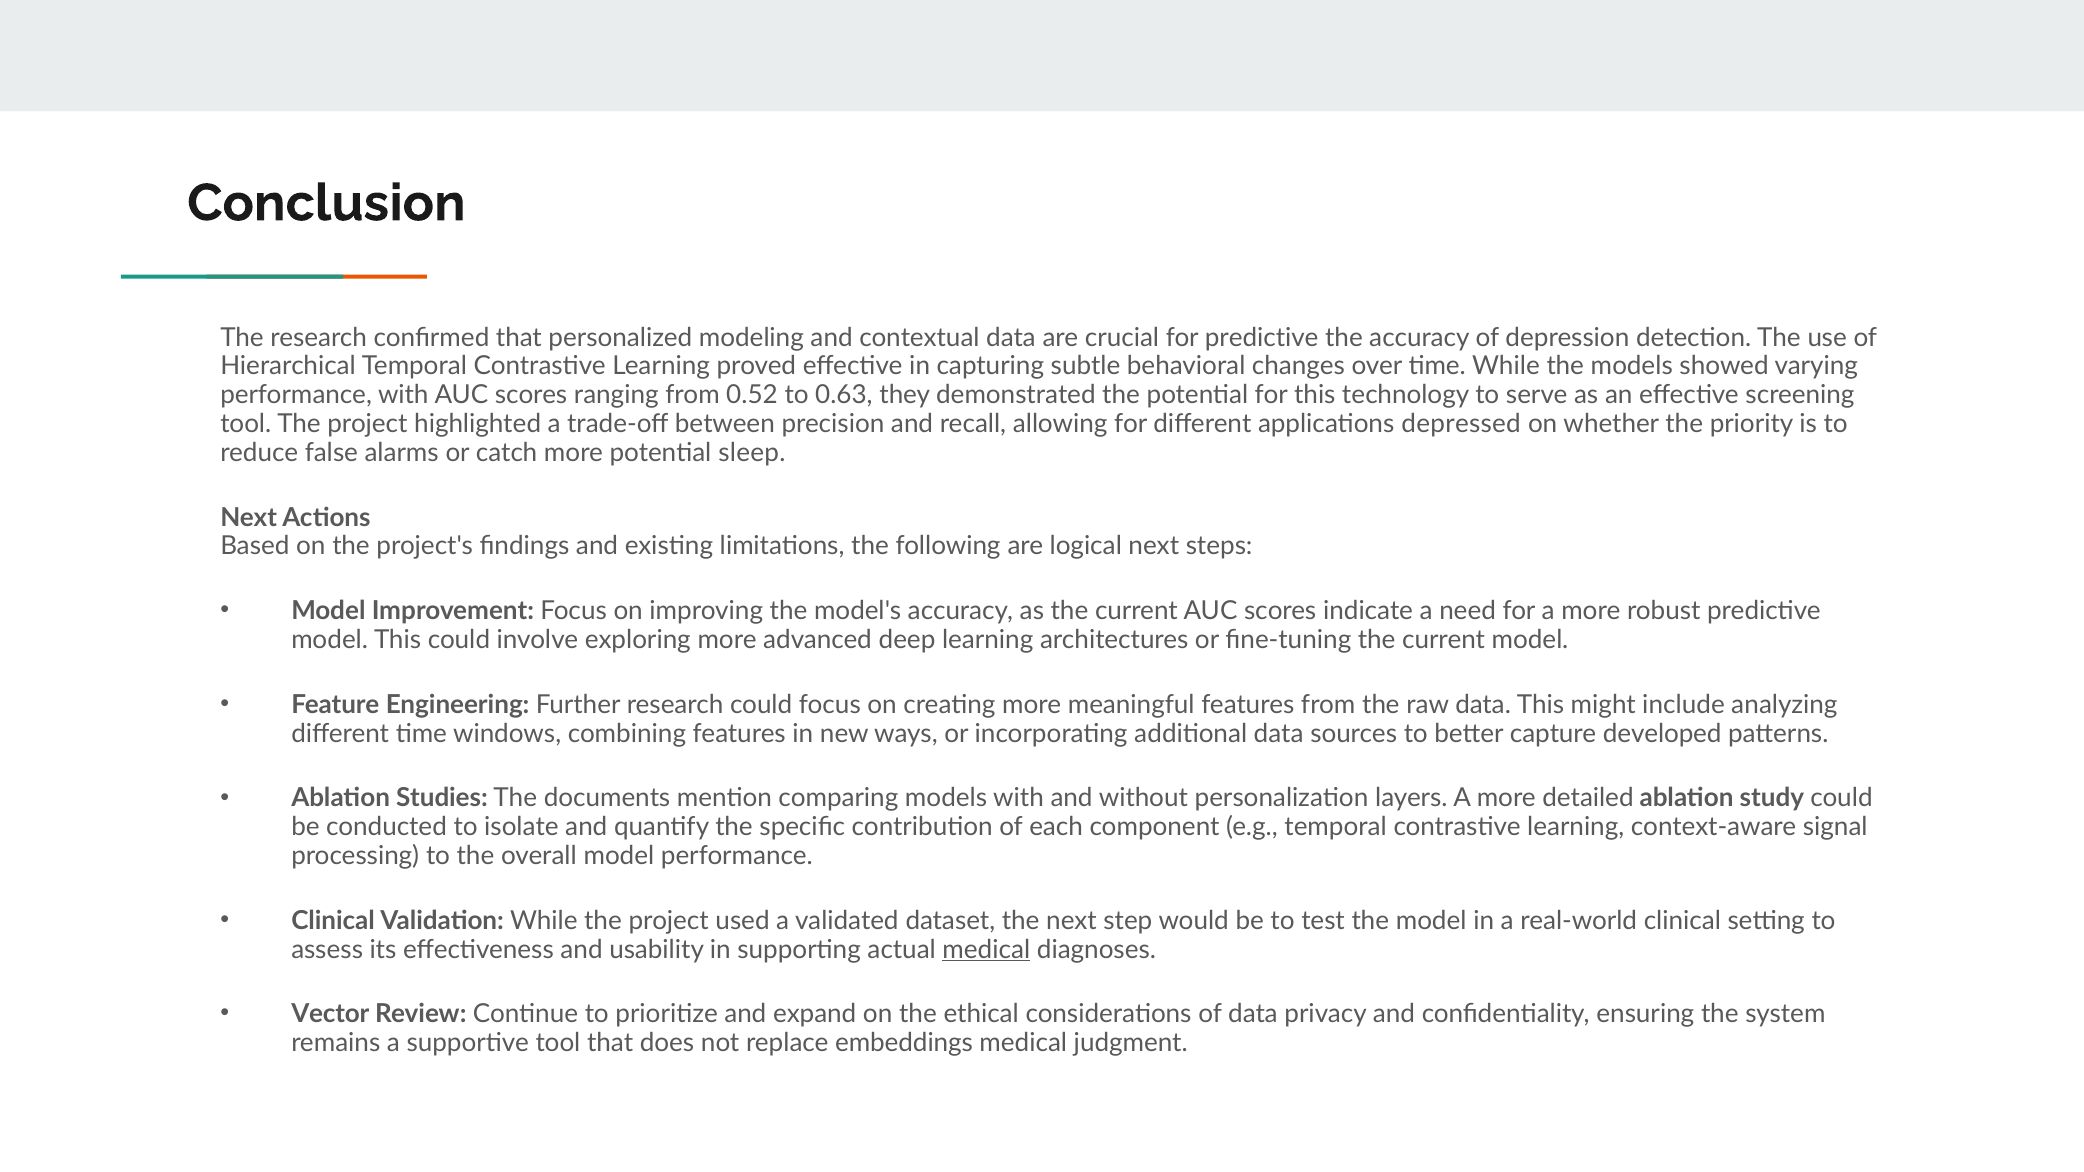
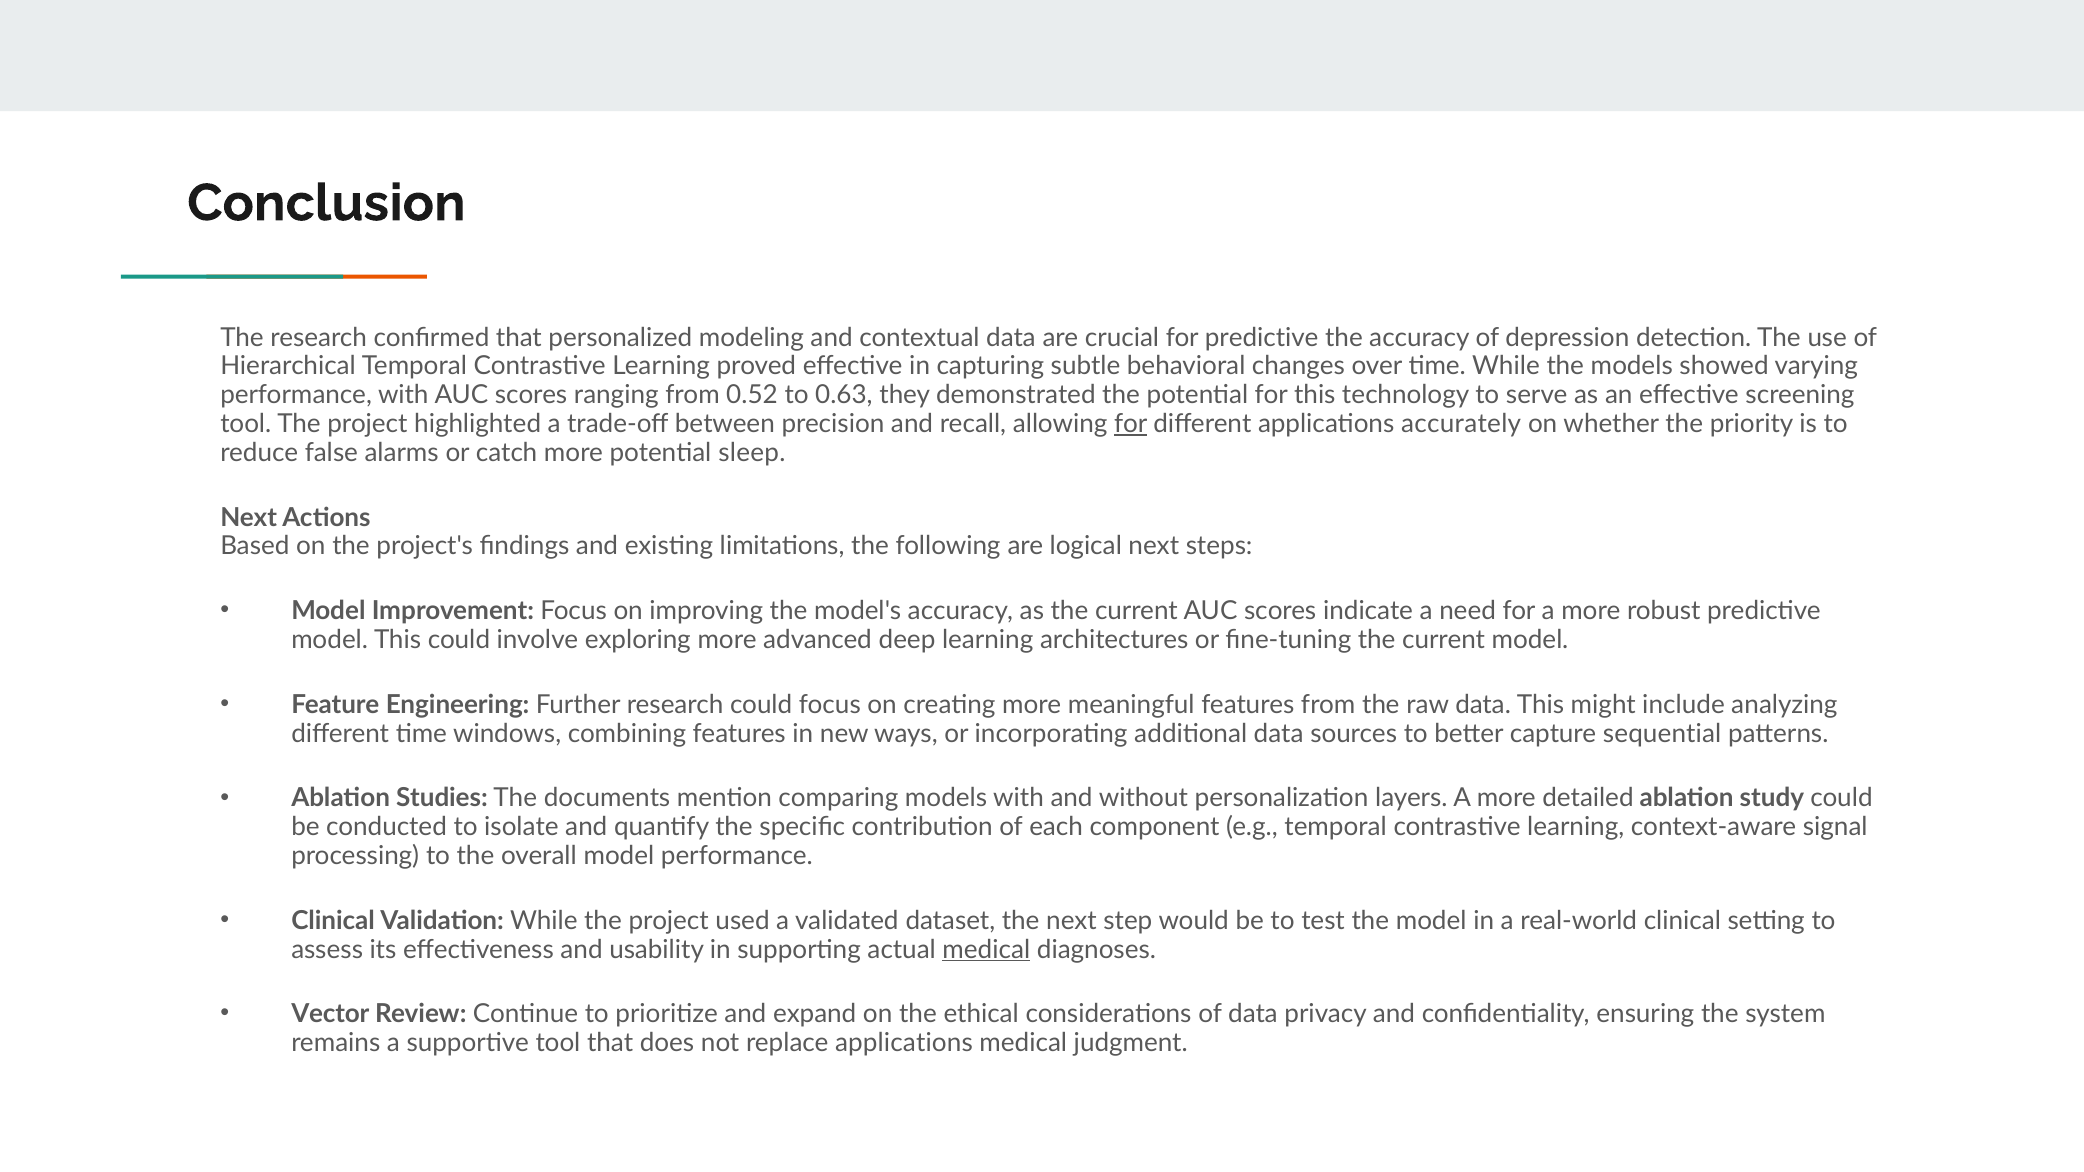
for at (1131, 424) underline: none -> present
depressed: depressed -> accurately
developed: developed -> sequential
replace embeddings: embeddings -> applications
